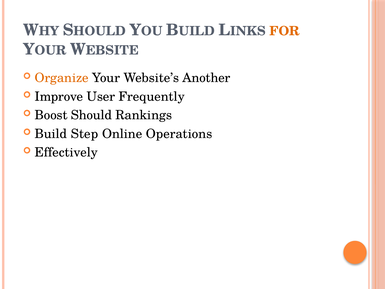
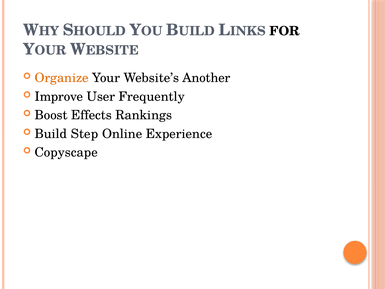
FOR colour: orange -> black
Should: Should -> Effects
Operations: Operations -> Experience
Effectively: Effectively -> Copyscape
